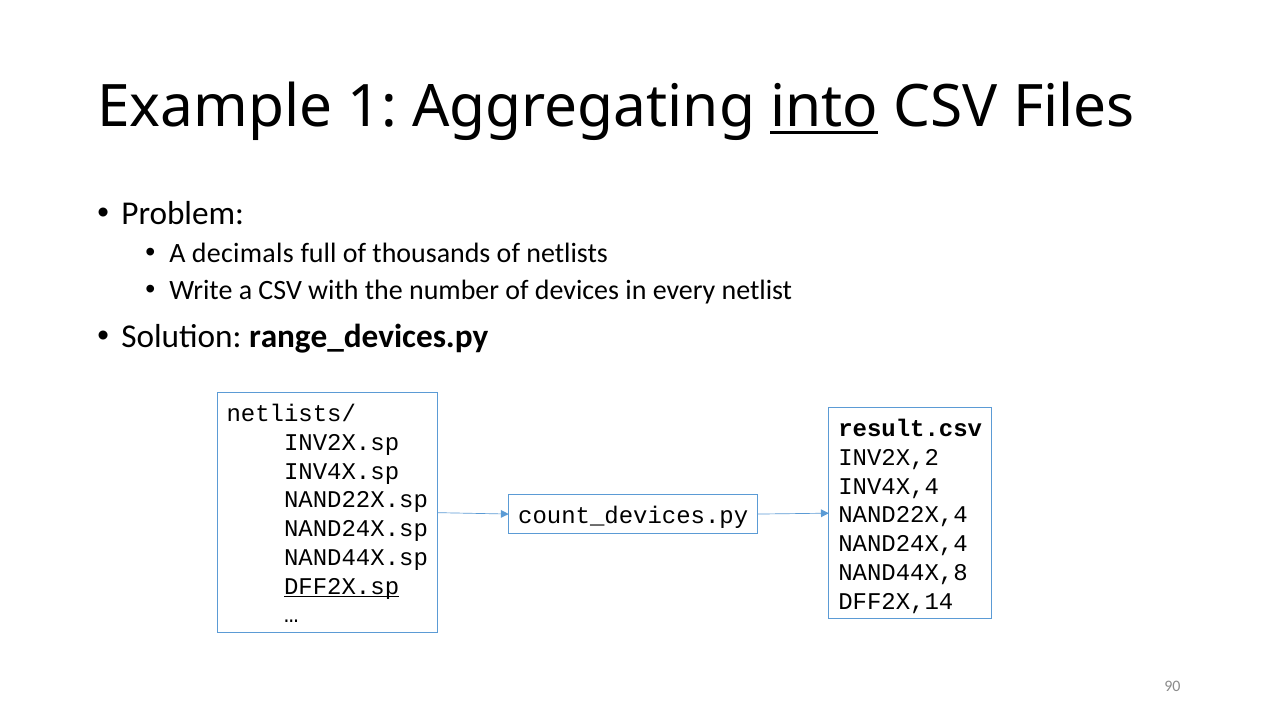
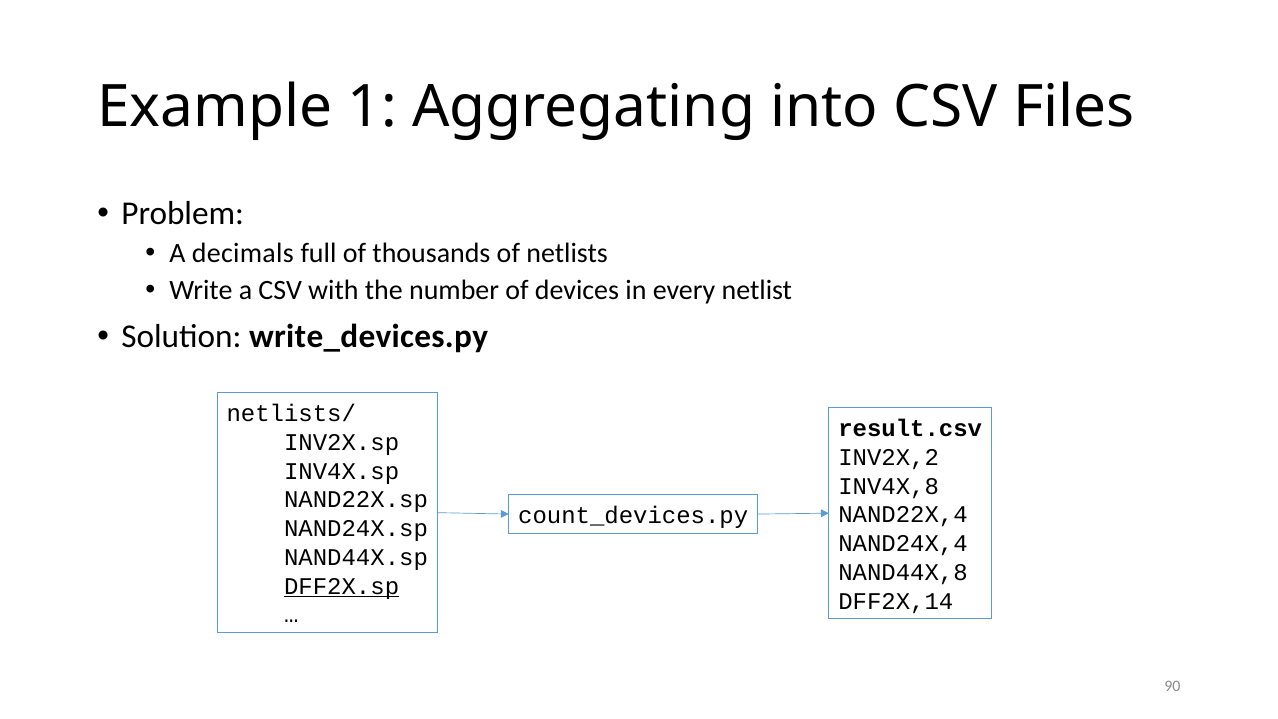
into underline: present -> none
range_devices.py: range_devices.py -> write_devices.py
INV4X,4: INV4X,4 -> INV4X,8
